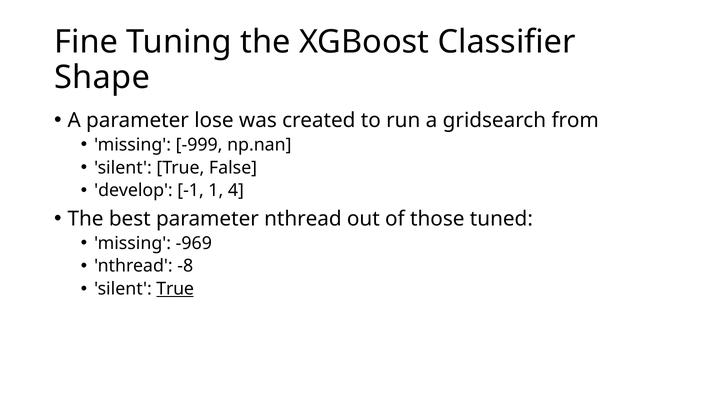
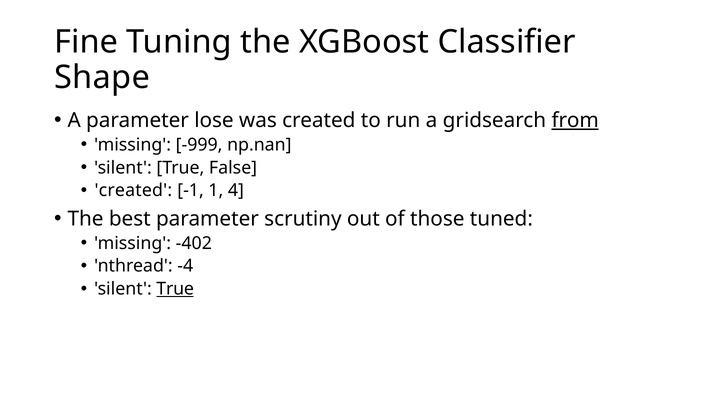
from underline: none -> present
develop at (133, 190): develop -> created
parameter nthread: nthread -> scrutiny
-969: -969 -> -402
-8: -8 -> -4
